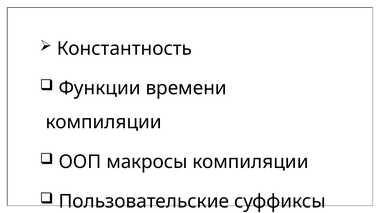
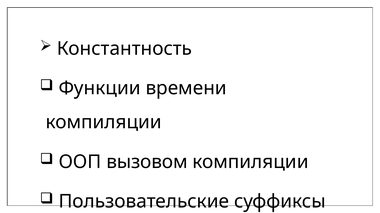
макросы: макросы -> вызовом
